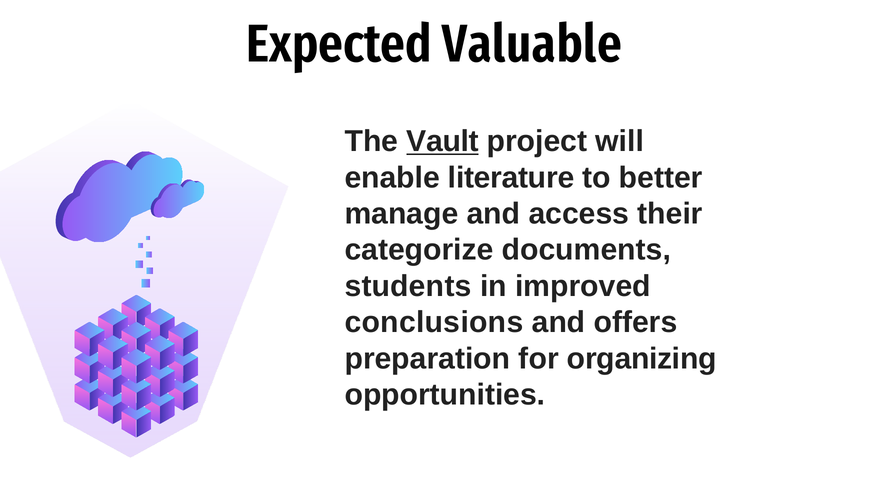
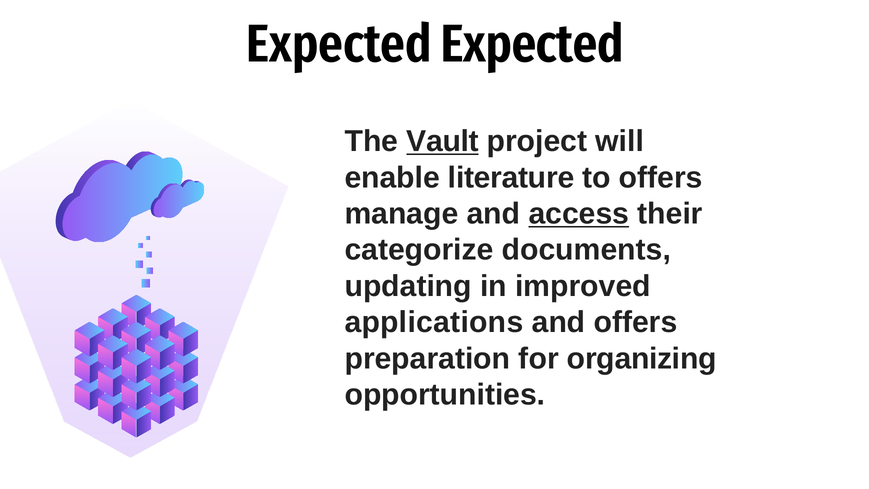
Expected Valuable: Valuable -> Expected
to better: better -> offers
access underline: none -> present
students: students -> updating
conclusions: conclusions -> applications
